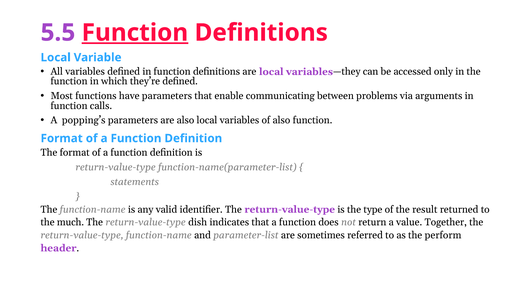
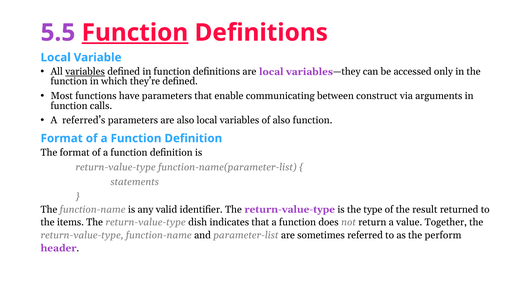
variables at (85, 72) underline: none -> present
problems: problems -> construct
popping’s: popping’s -> referred’s
much: much -> items
